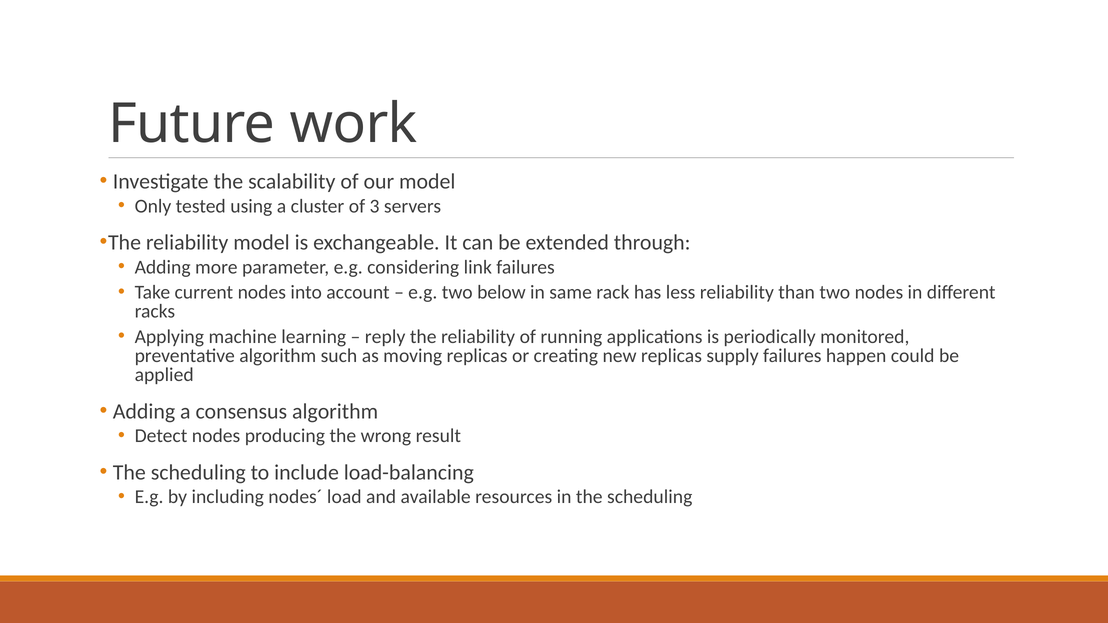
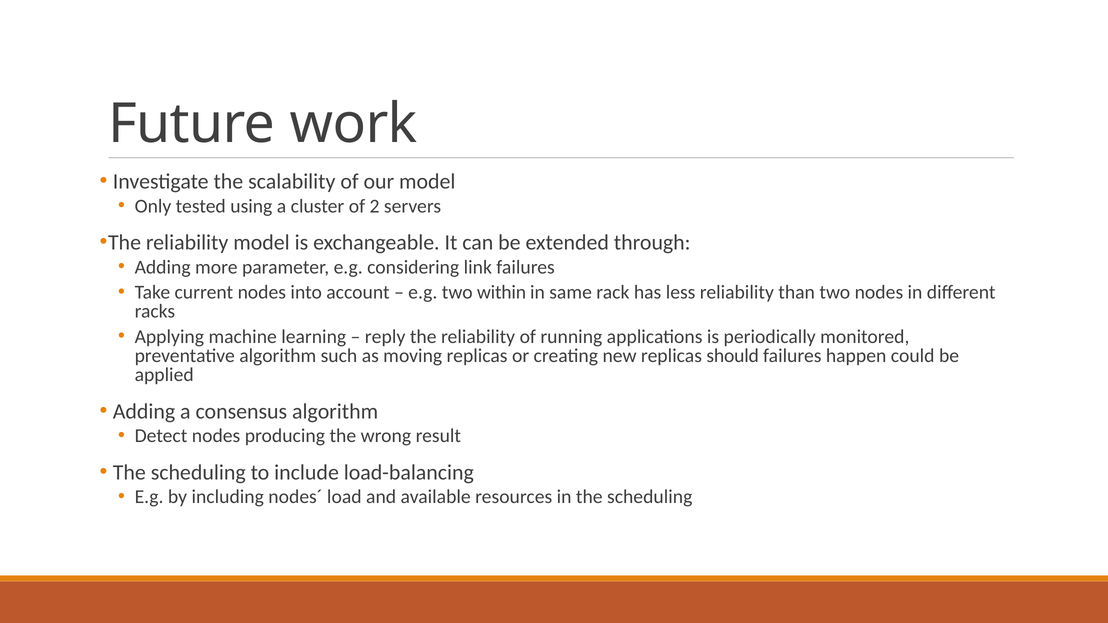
3: 3 -> 2
below: below -> within
supply: supply -> should
